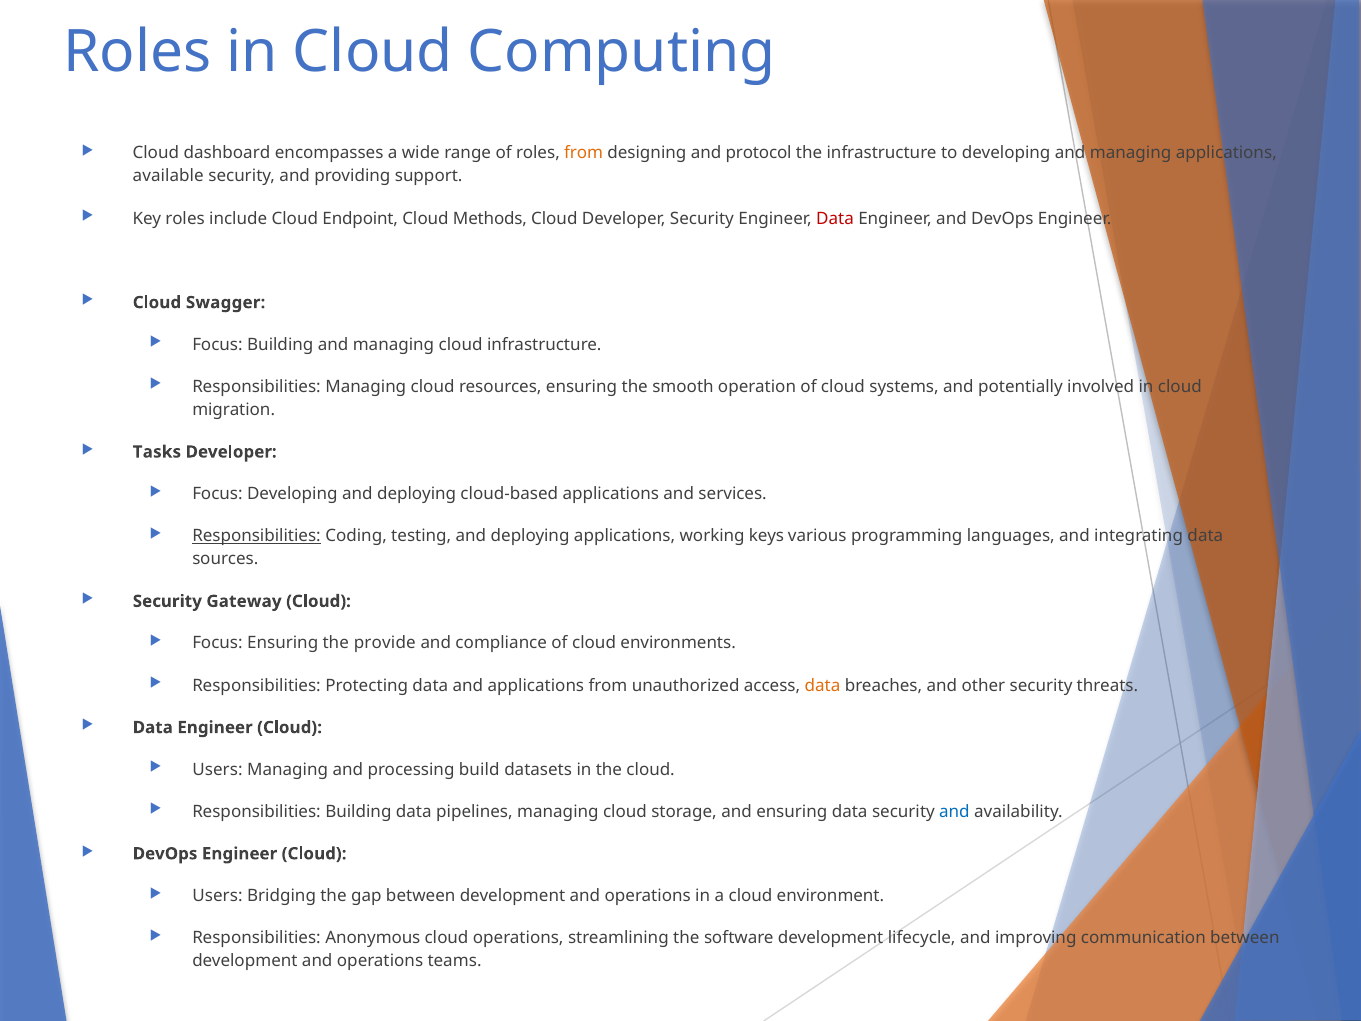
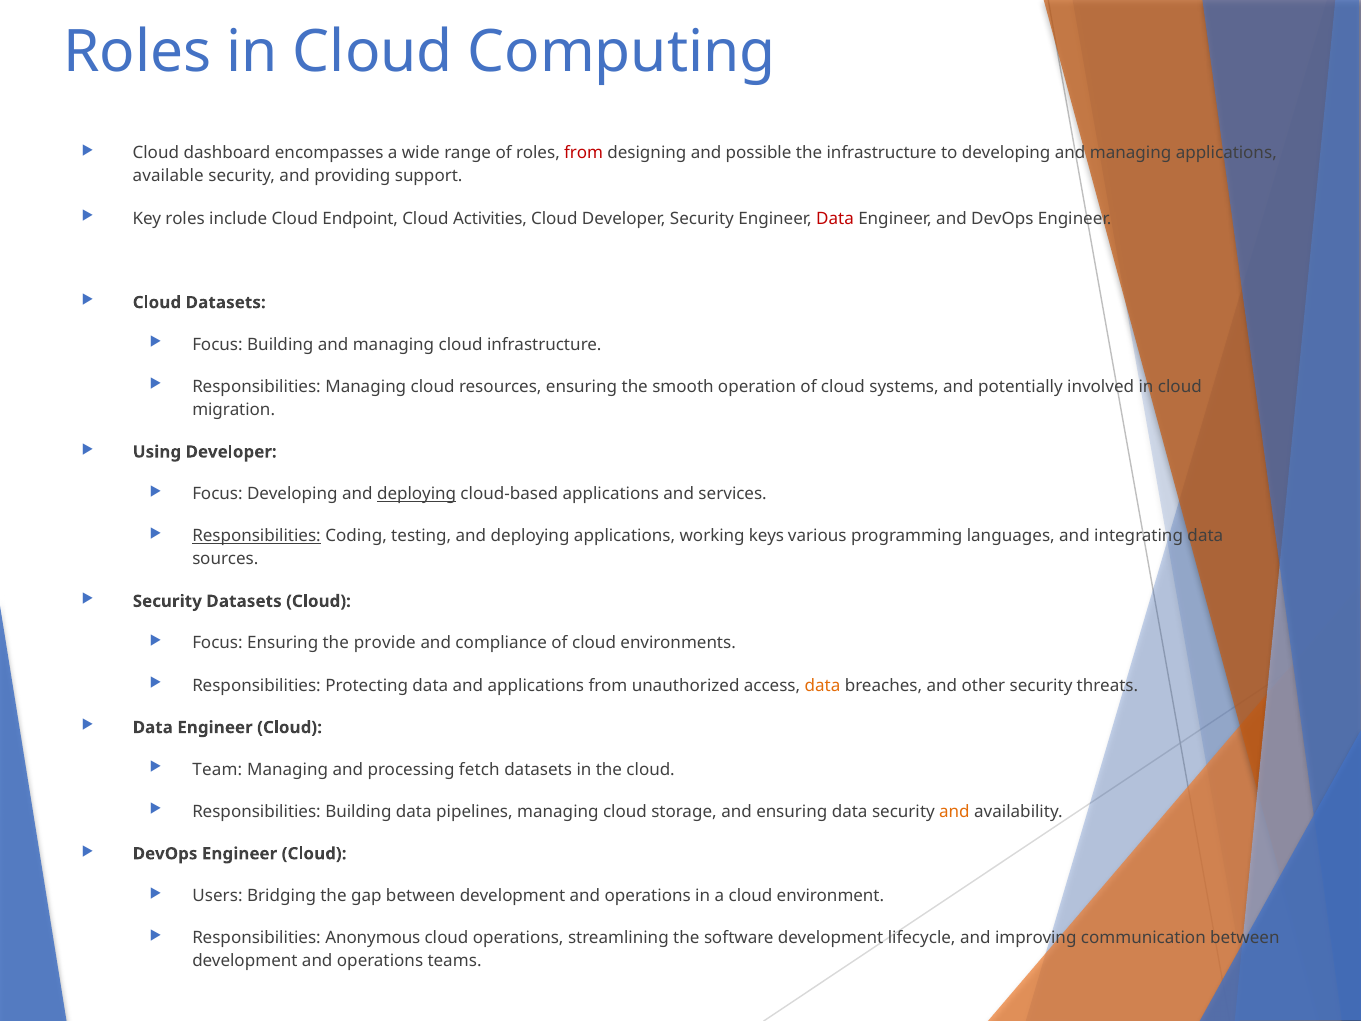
from at (584, 153) colour: orange -> red
protocol: protocol -> possible
Methods: Methods -> Activities
Cloud Swagger: Swagger -> Datasets
Tasks: Tasks -> Using
deploying at (417, 494) underline: none -> present
Security Gateway: Gateway -> Datasets
Users at (217, 769): Users -> Team
build: build -> fetch
and at (954, 811) colour: blue -> orange
